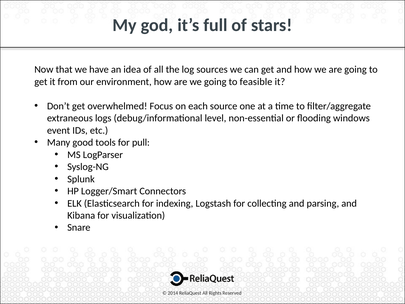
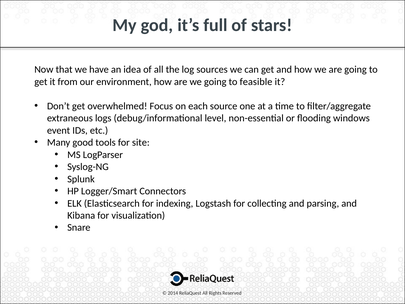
pull: pull -> site
